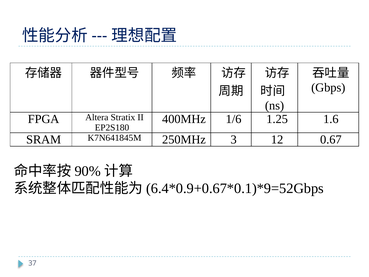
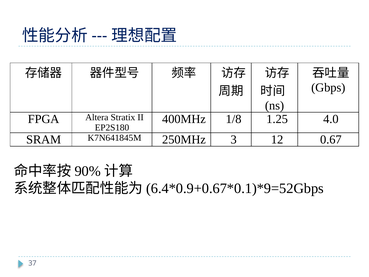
1/6: 1/6 -> 1/8
1.6: 1.6 -> 4.0
